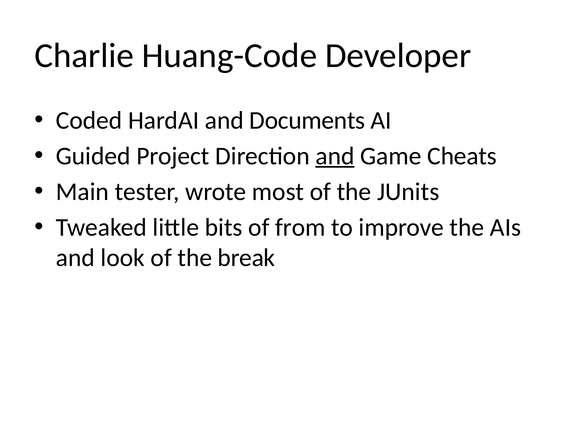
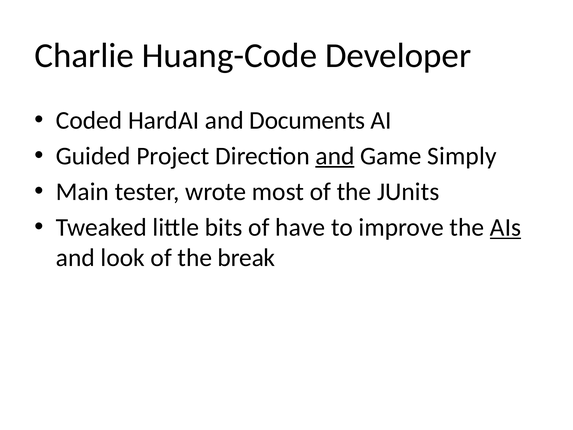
Cheats: Cheats -> Simply
from: from -> have
AIs underline: none -> present
